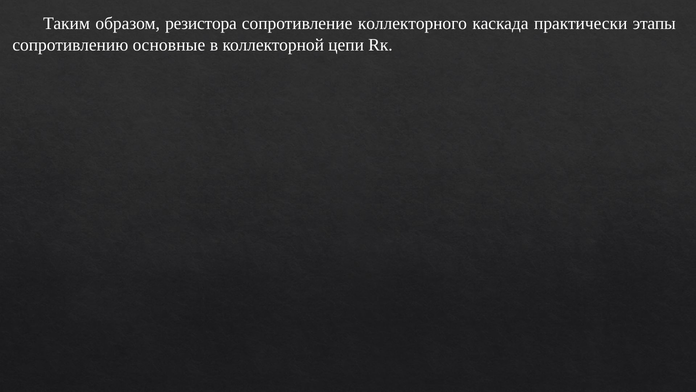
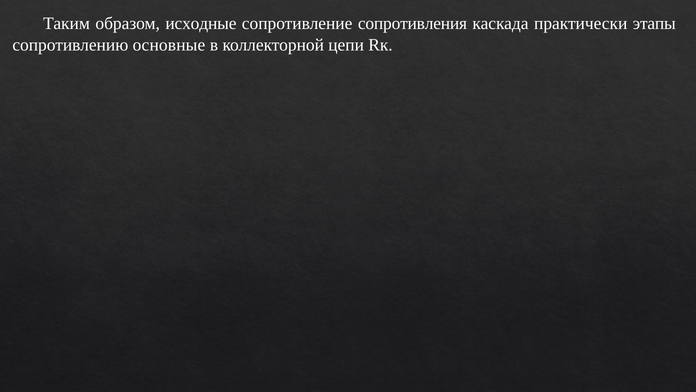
резистора: резистора -> исходные
коллекторного: коллекторного -> сопротивления
